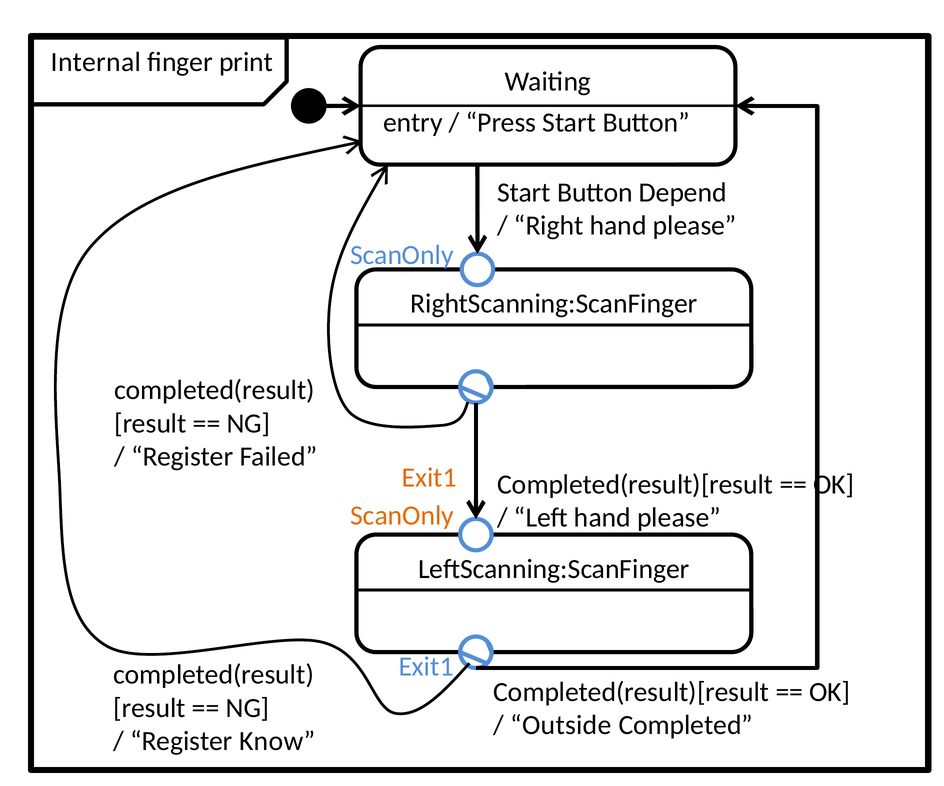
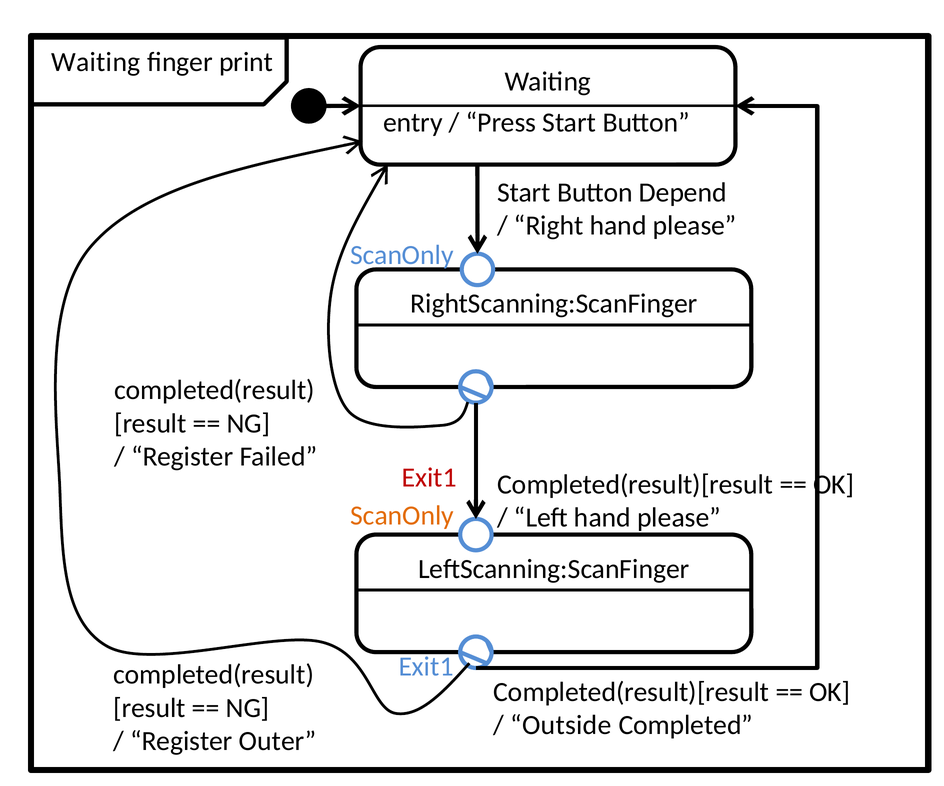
Internal at (96, 62): Internal -> Waiting
Exit1 at (429, 478) colour: orange -> red
Know: Know -> Outer
